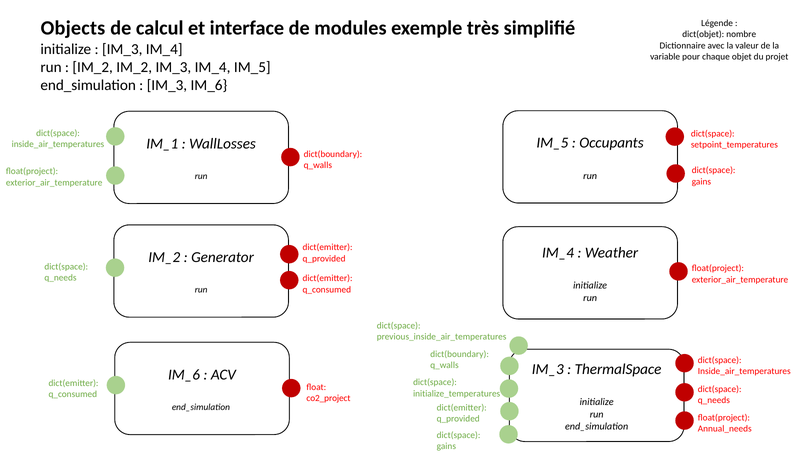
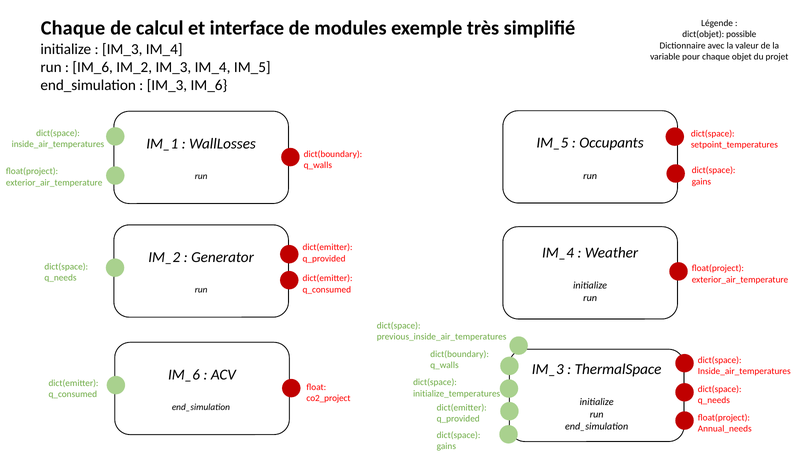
Objects at (73, 28): Objects -> Chaque
nombre: nombre -> possible
IM_2 at (93, 67): IM_2 -> IM_6
